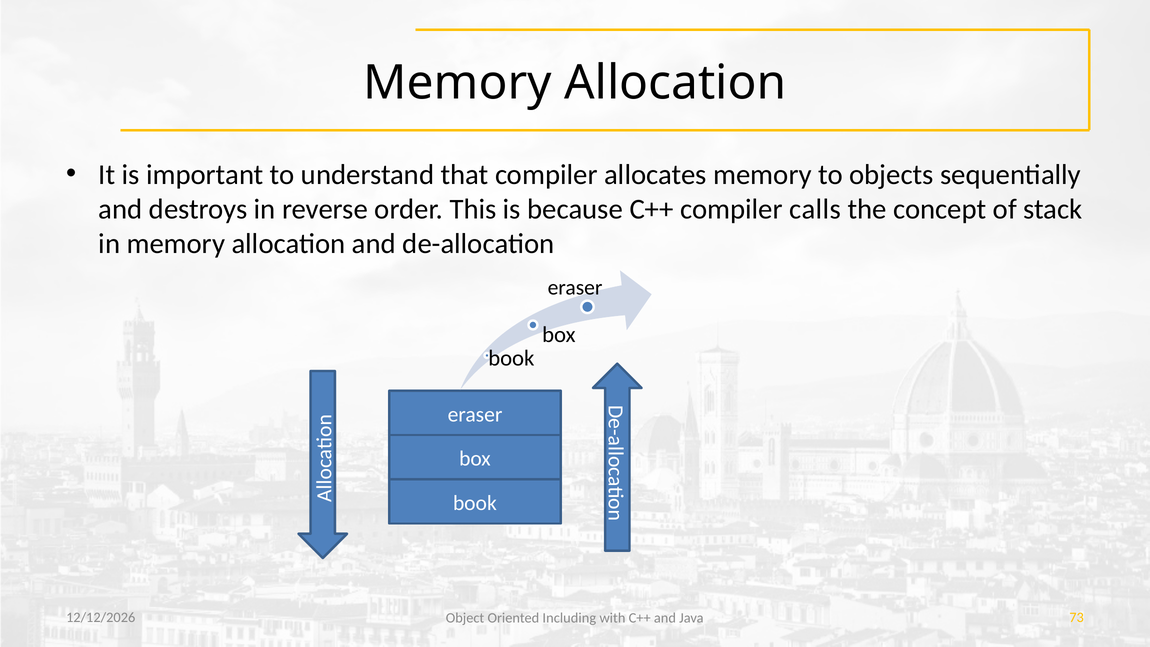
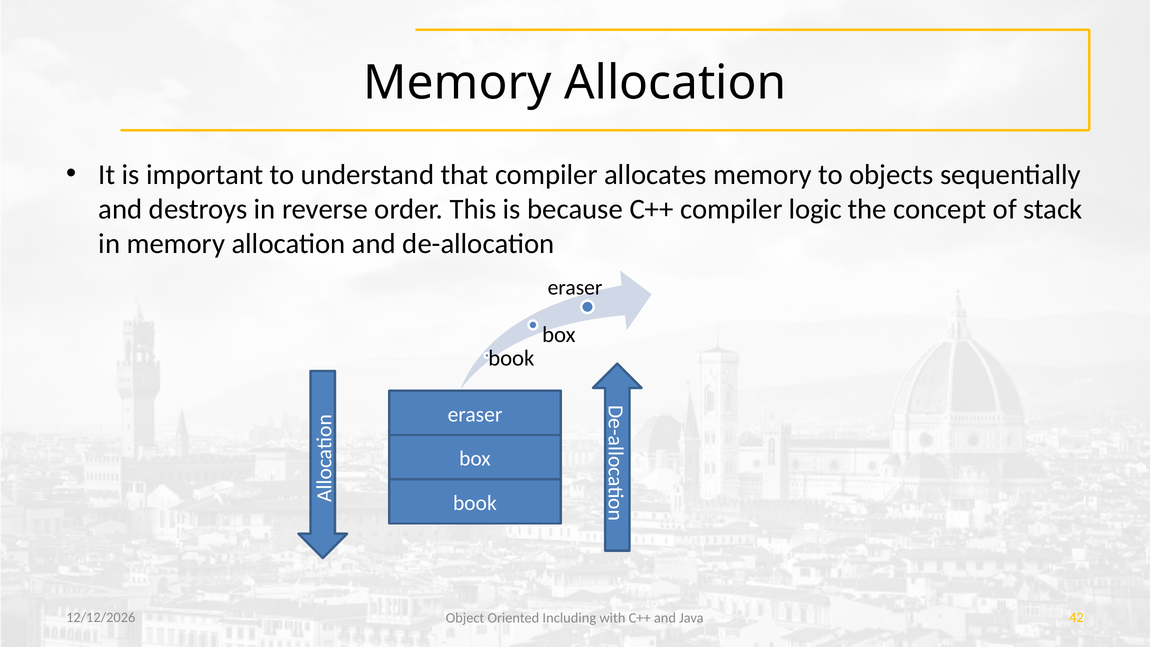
calls: calls -> logic
73: 73 -> 42
